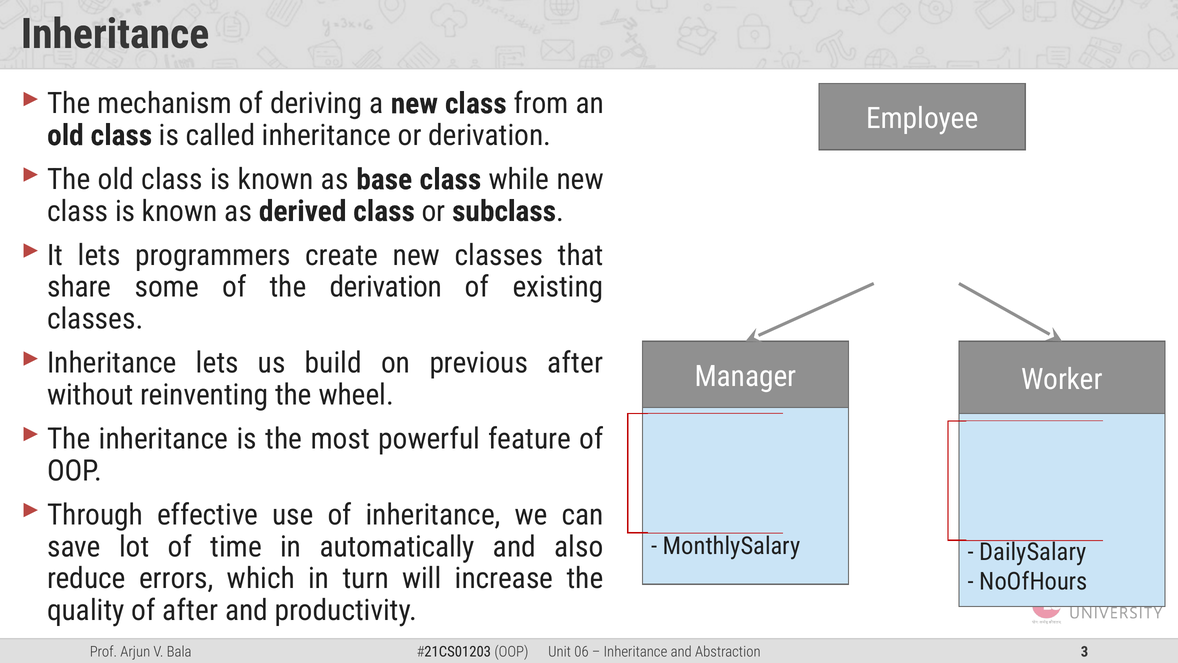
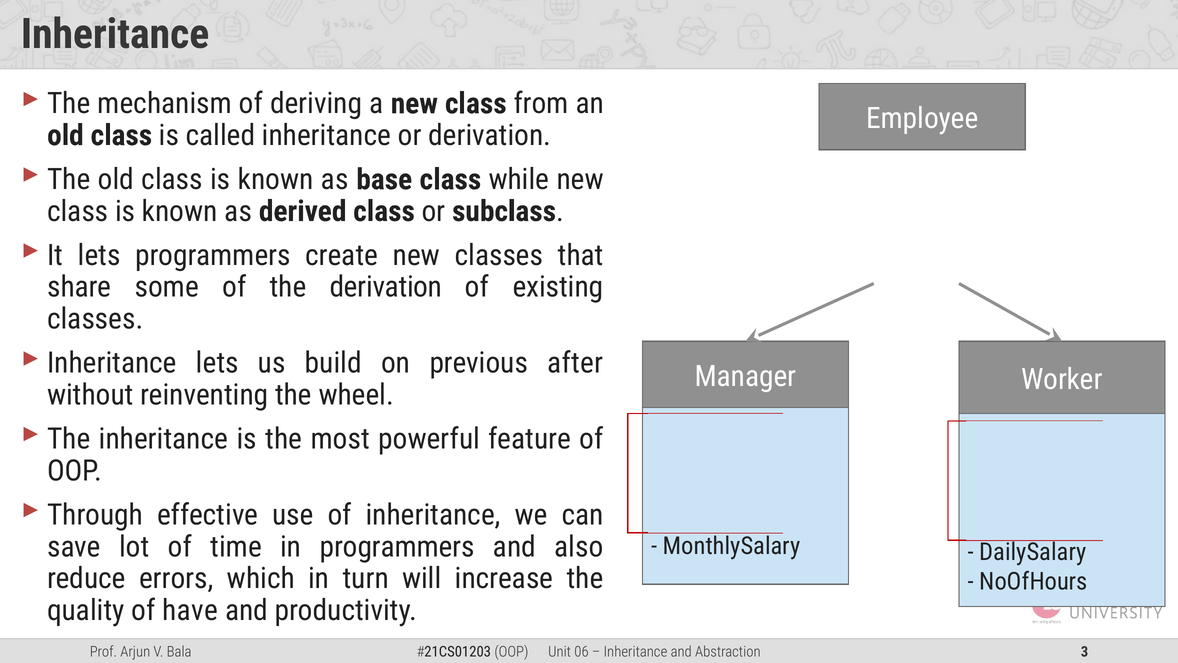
in automatically: automatically -> programmers
of after: after -> have
